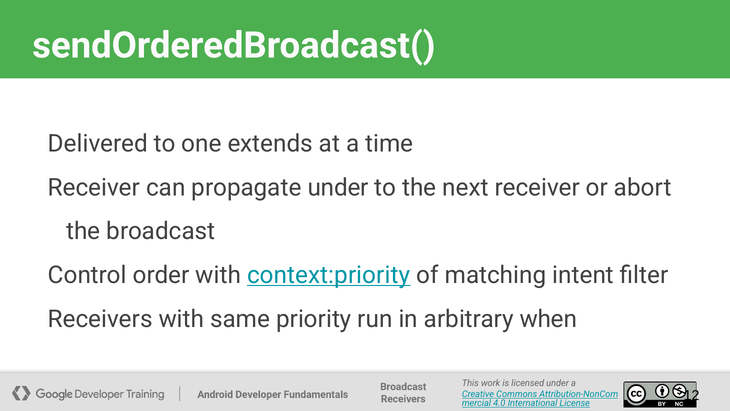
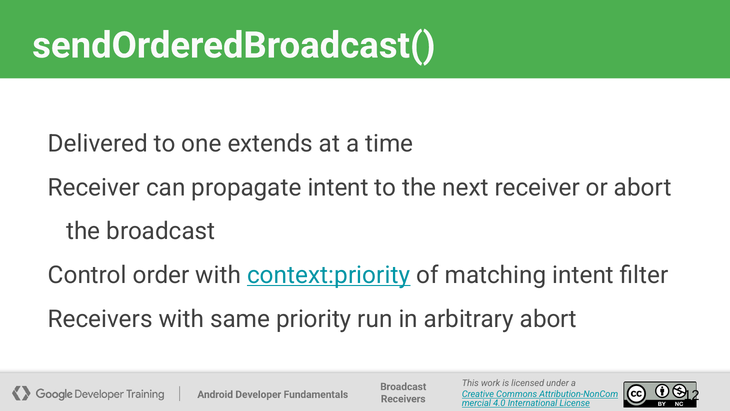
propagate under: under -> intent
arbitrary when: when -> abort
